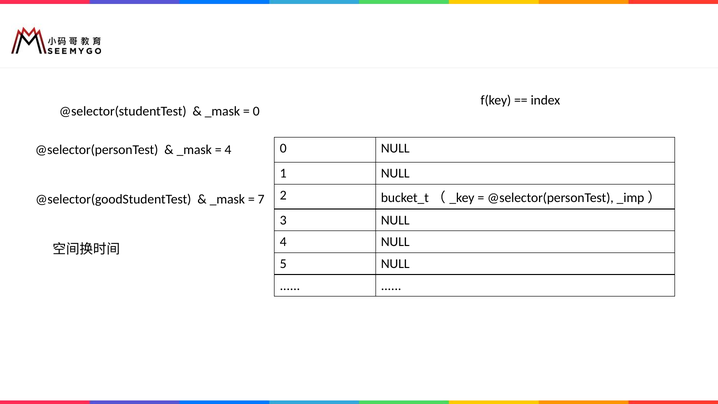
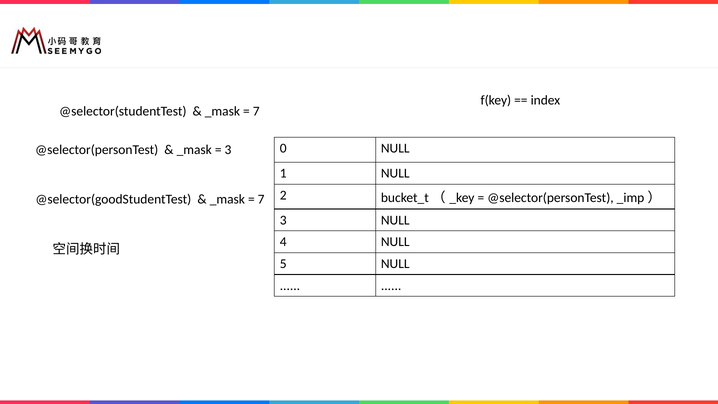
0 at (256, 111): 0 -> 7
4 at (228, 150): 4 -> 3
